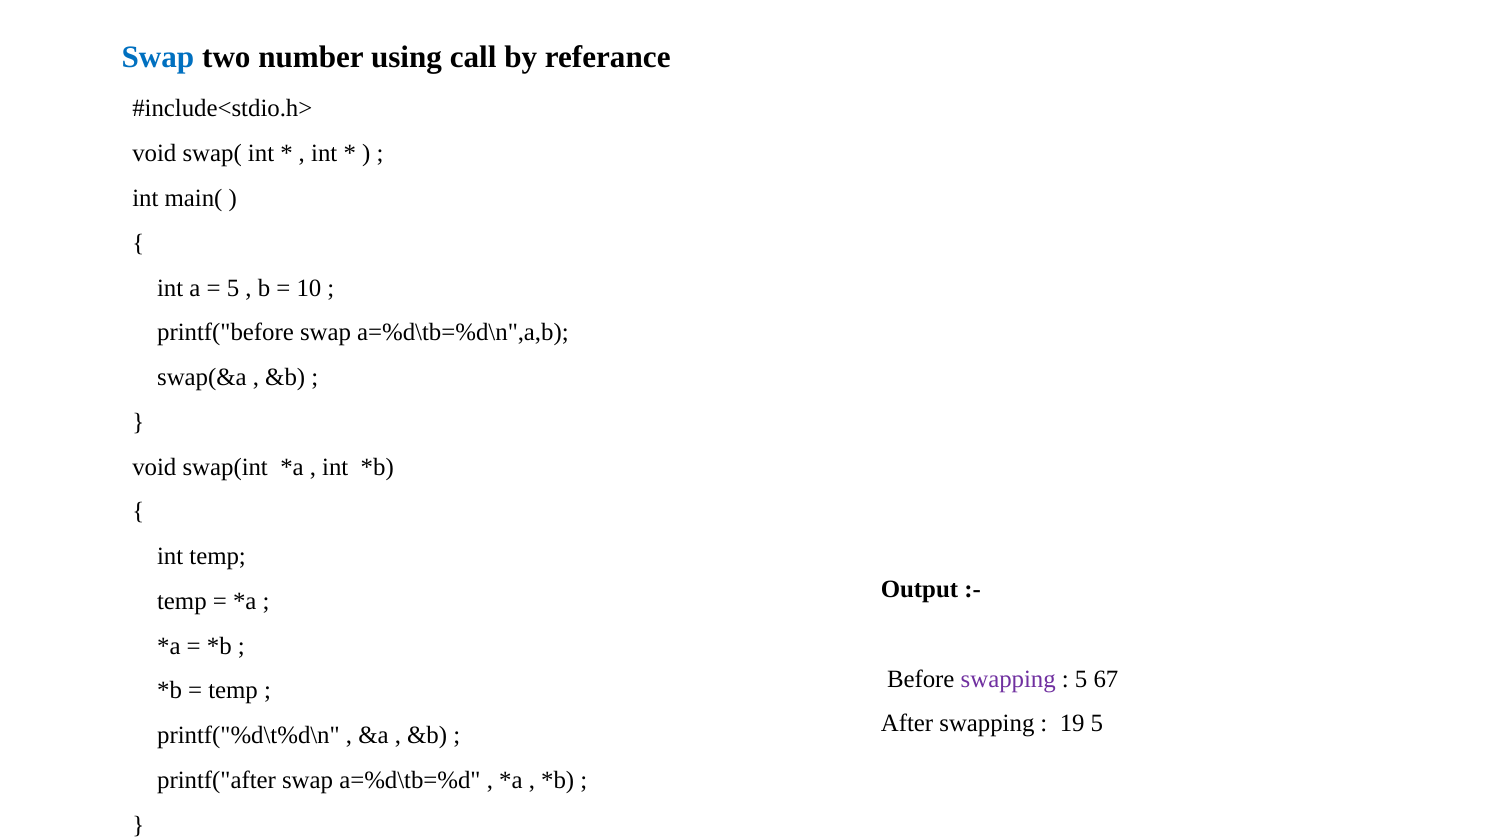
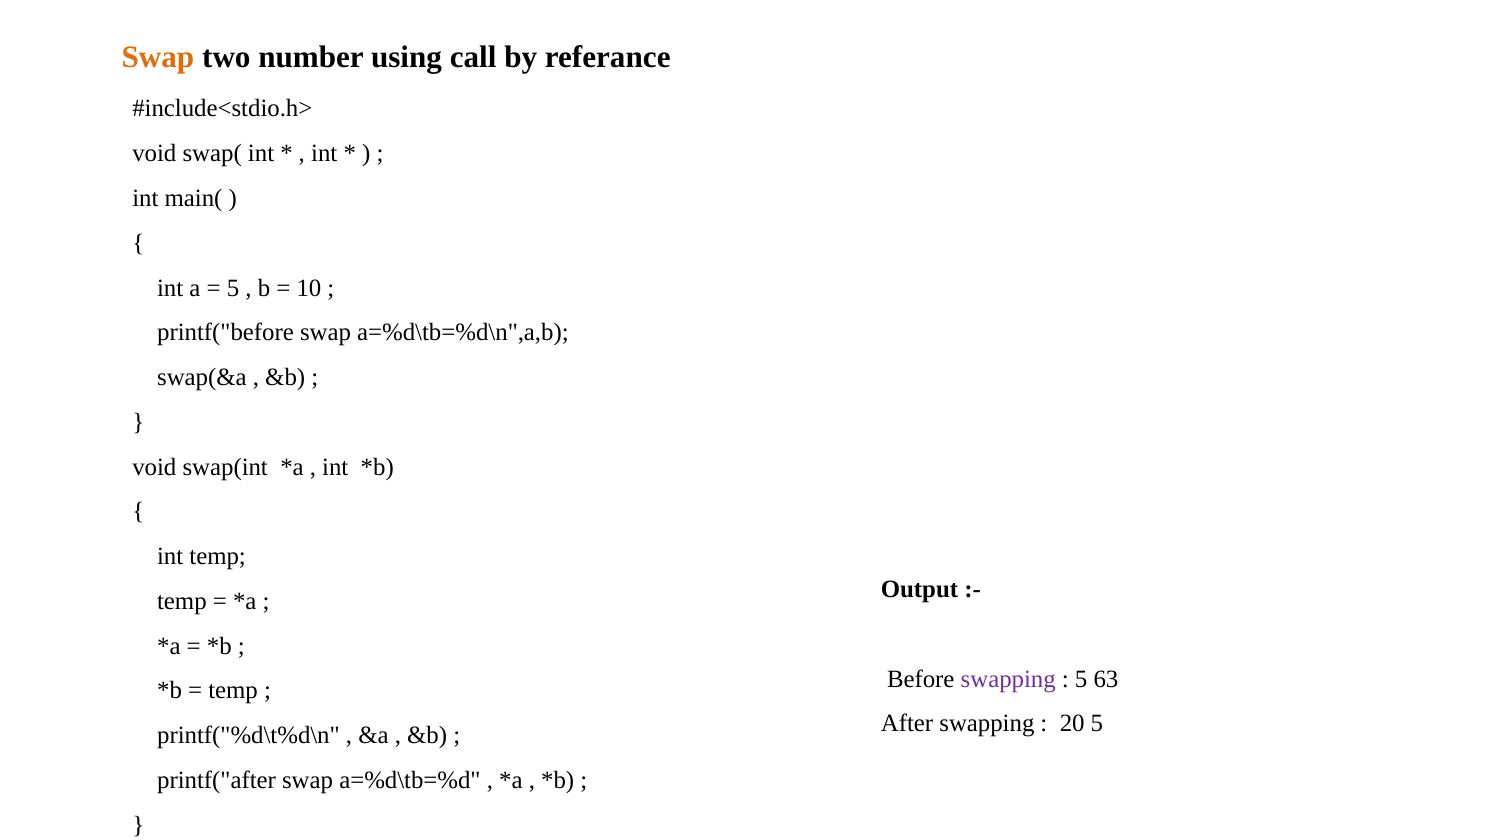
Swap at (158, 57) colour: blue -> orange
67: 67 -> 63
19: 19 -> 20
